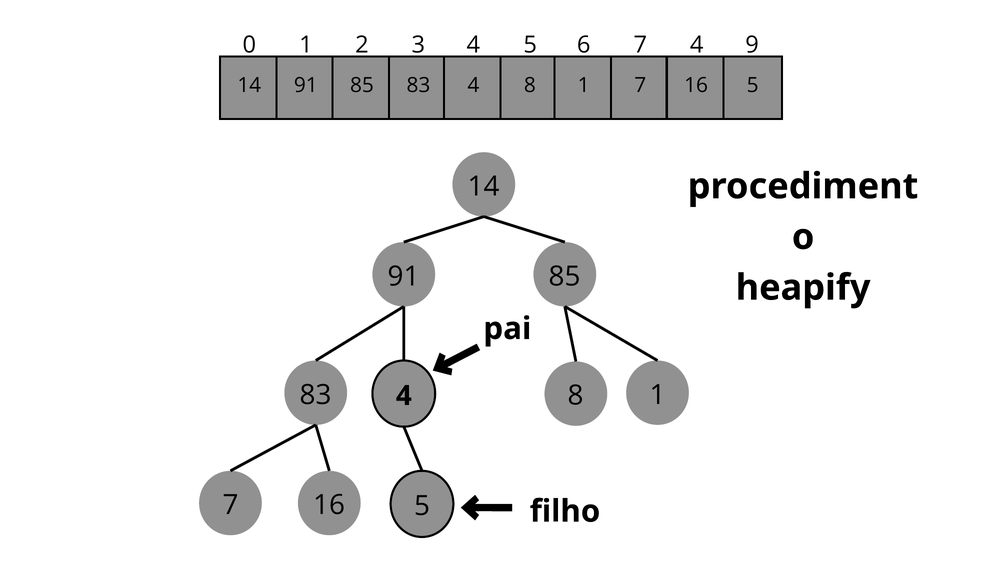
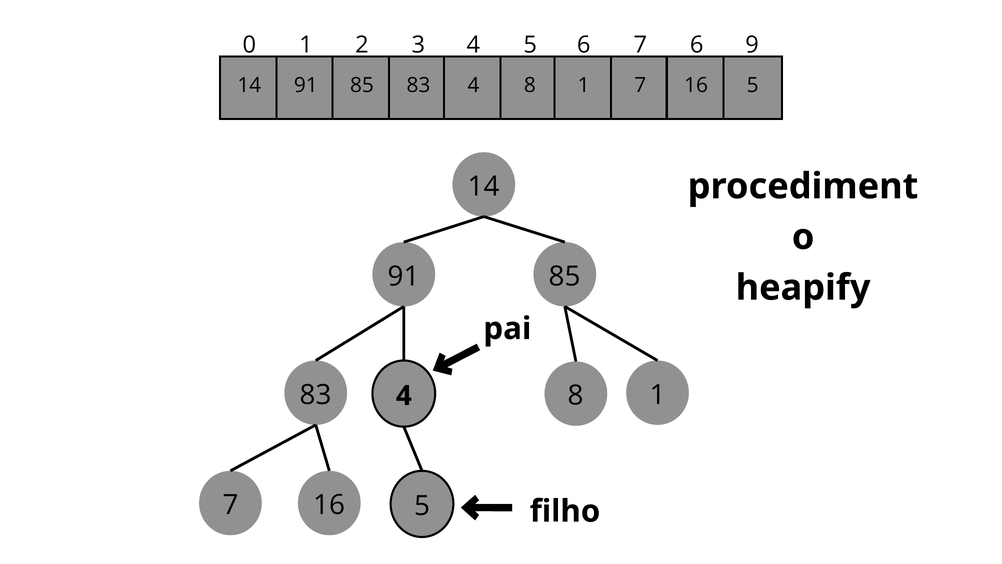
7 4: 4 -> 6
